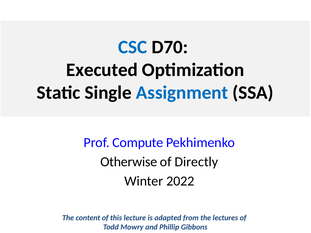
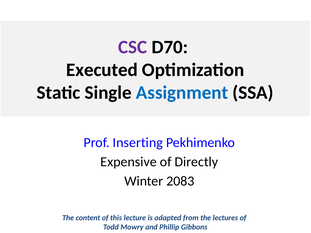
CSC colour: blue -> purple
Compute: Compute -> Inserting
Otherwise: Otherwise -> Expensive
2022: 2022 -> 2083
